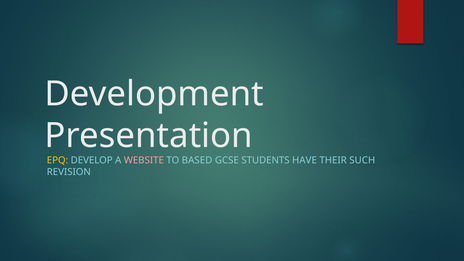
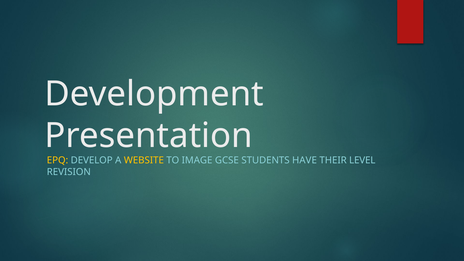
WEBSITE colour: pink -> yellow
BASED: BASED -> IMAGE
SUCH: SUCH -> LEVEL
